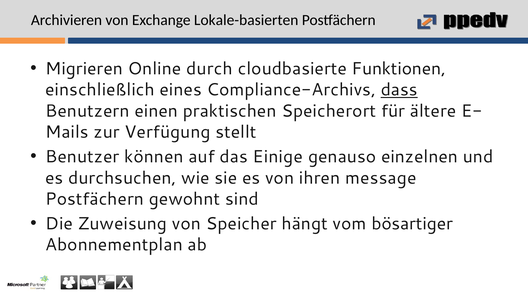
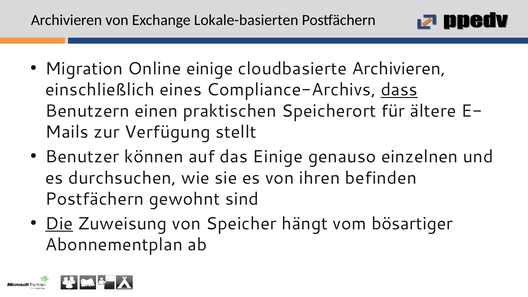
Migrieren: Migrieren -> Migration
Online durch: durch -> einige
cloudbasierte Funktionen: Funktionen -> Archivieren
message: message -> befinden
Die underline: none -> present
